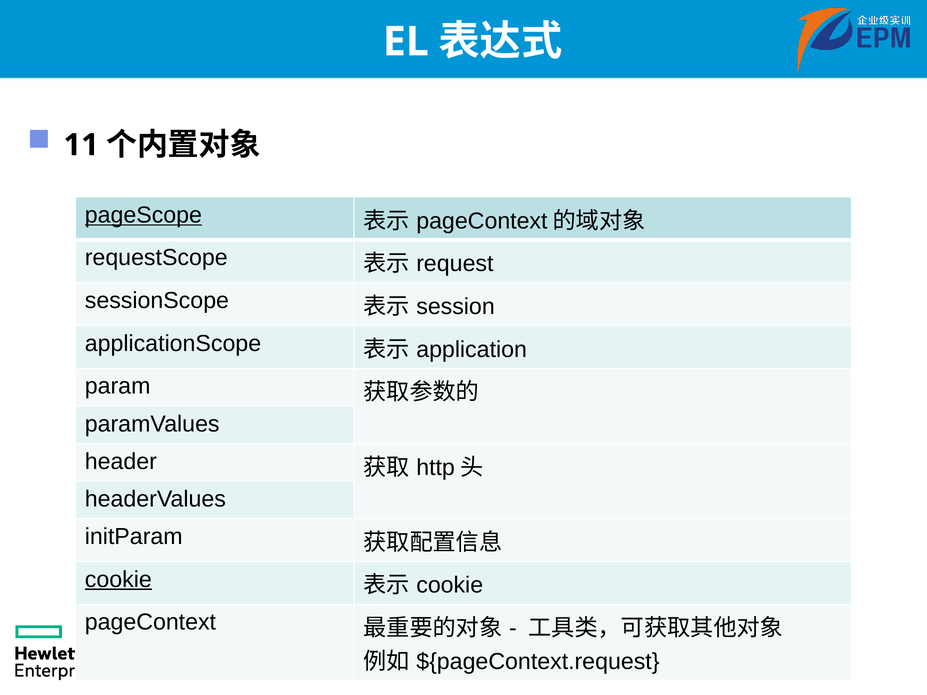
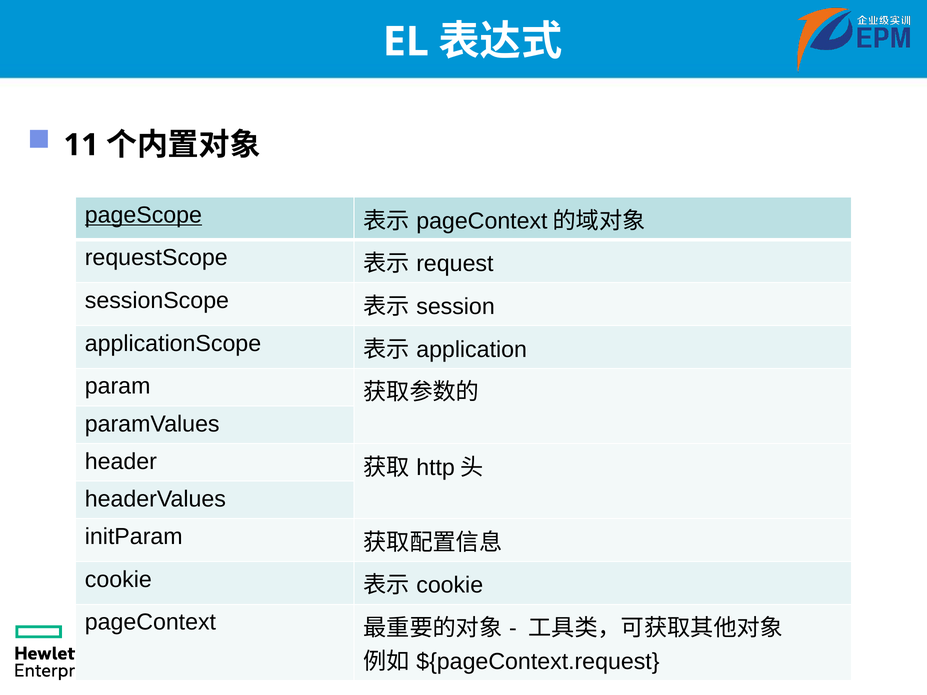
cookie at (118, 580) underline: present -> none
